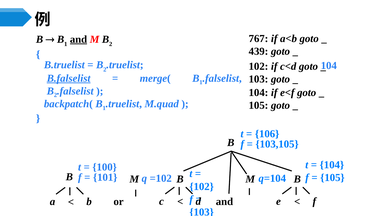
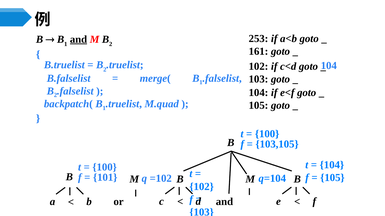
767: 767 -> 253
439: 439 -> 161
B.falselist underline: present -> none
106 at (267, 134): 106 -> 100
